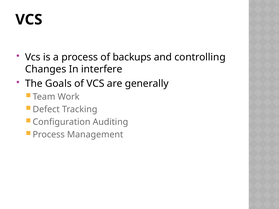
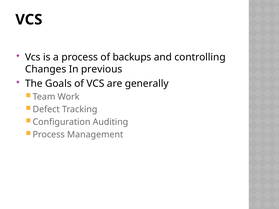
interfere: interfere -> previous
